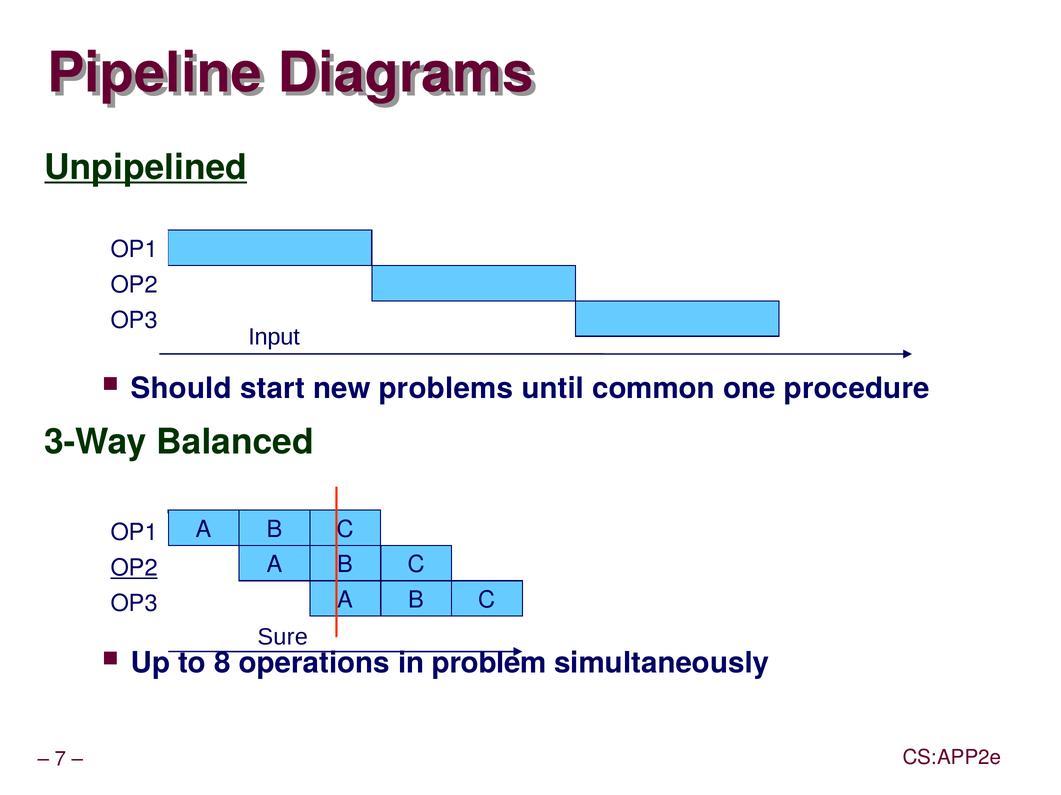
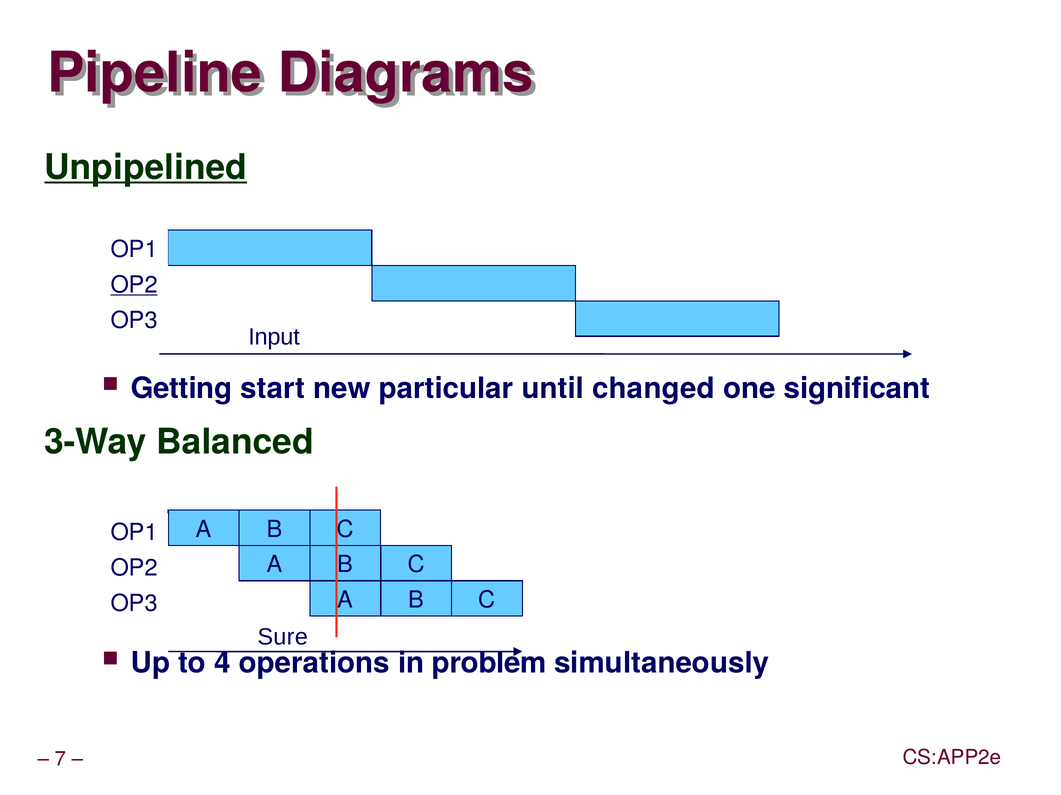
OP2 at (134, 285) underline: none -> present
Should: Should -> Getting
problems: problems -> particular
common: common -> changed
procedure: procedure -> significant
OP2 at (134, 568) underline: present -> none
8: 8 -> 4
